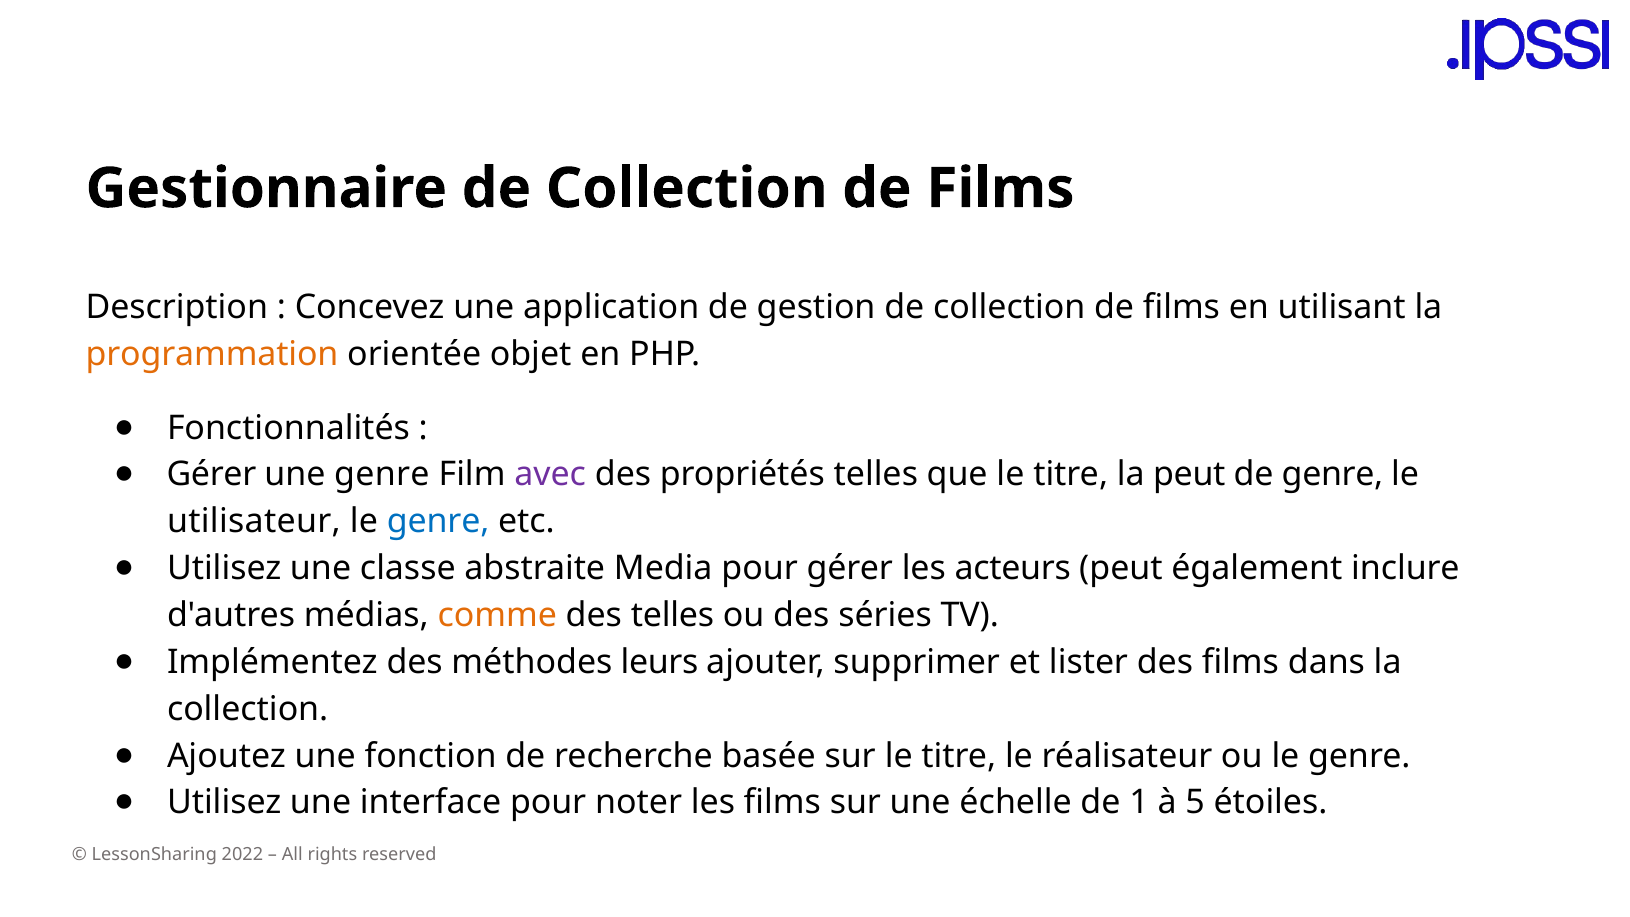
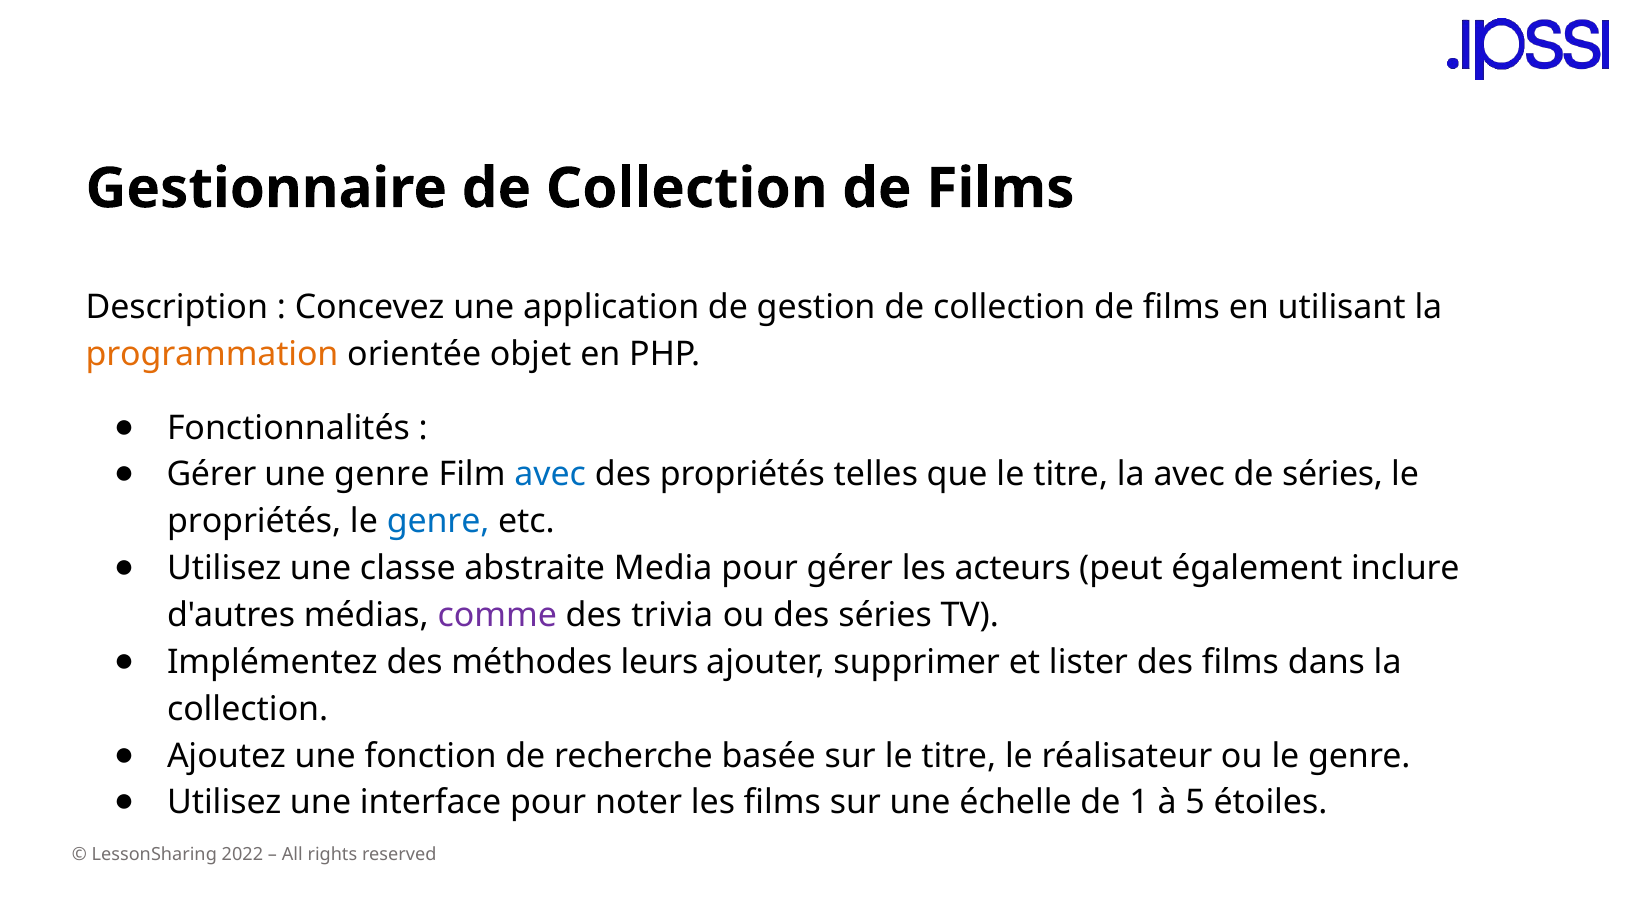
avec at (550, 475) colour: purple -> blue
la peut: peut -> avec
de genre: genre -> séries
utilisateur at (254, 521): utilisateur -> propriétés
comme colour: orange -> purple
des telles: telles -> trivia
